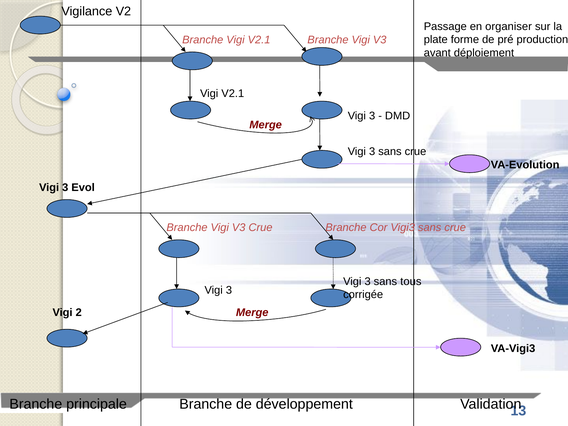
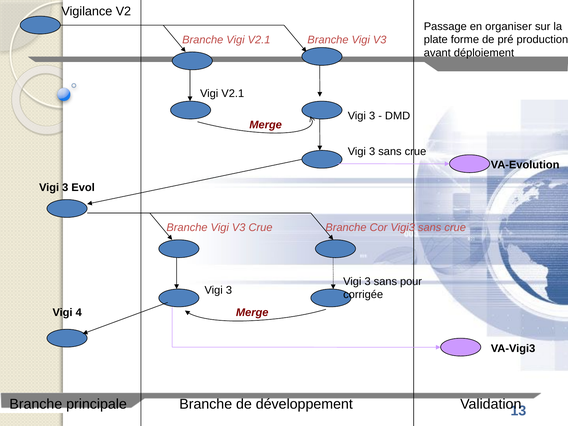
tous: tous -> pour
2: 2 -> 4
